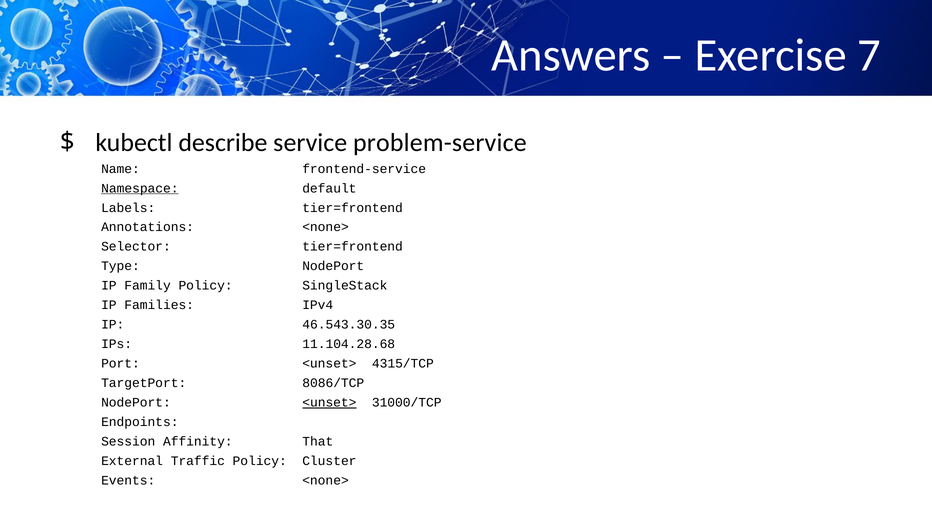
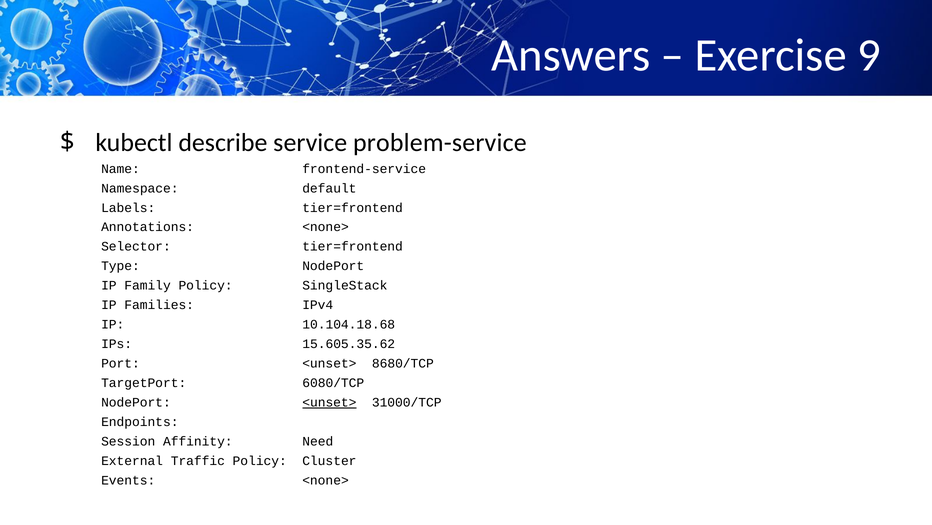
7: 7 -> 9
Namespace underline: present -> none
46.543.30.35: 46.543.30.35 -> 10.104.18.68
11.104.28.68: 11.104.28.68 -> 15.605.35.62
4315/TCP: 4315/TCP -> 8680/TCP
8086/TCP: 8086/TCP -> 6080/TCP
That: That -> Need
